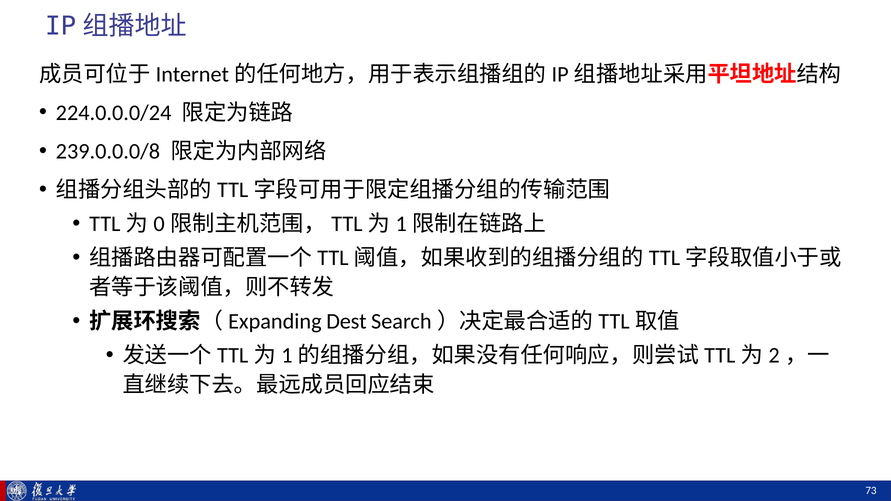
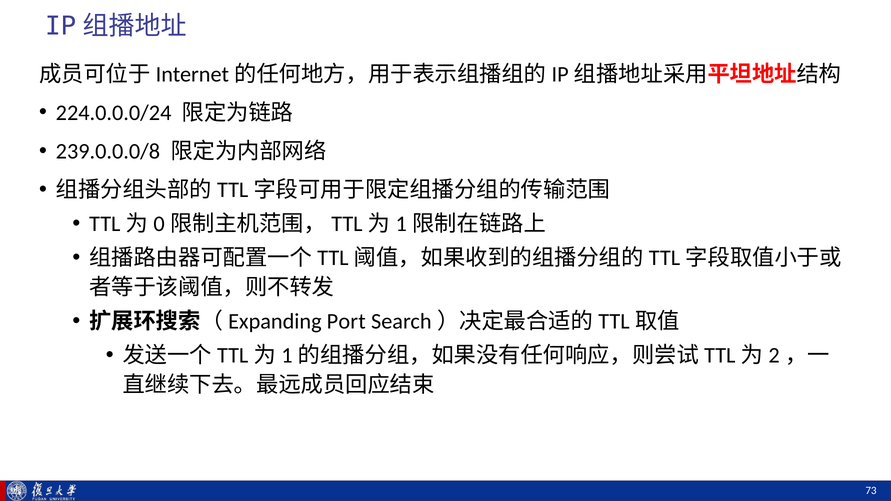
Dest: Dest -> Port
